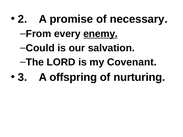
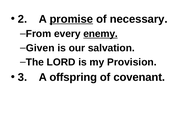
promise underline: none -> present
Could: Could -> Given
Covenant: Covenant -> Provision
nurturing: nurturing -> covenant
